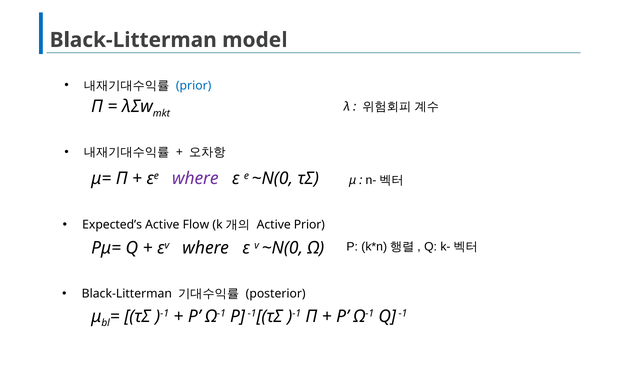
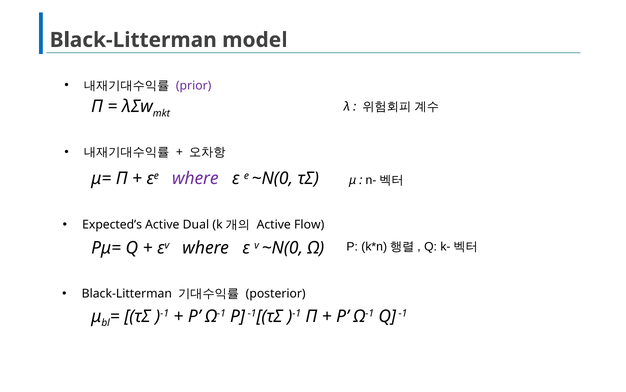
prior at (194, 85) colour: blue -> purple
Flow: Flow -> Dual
Active Prior: Prior -> Flow
